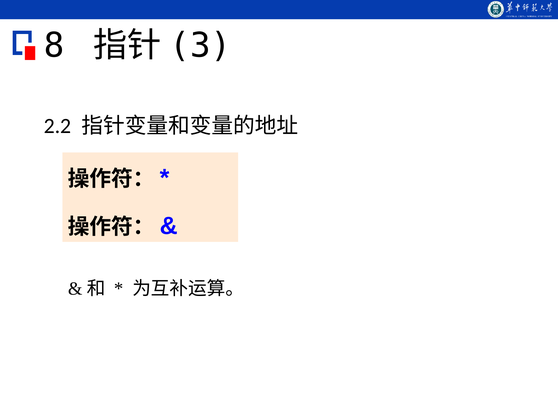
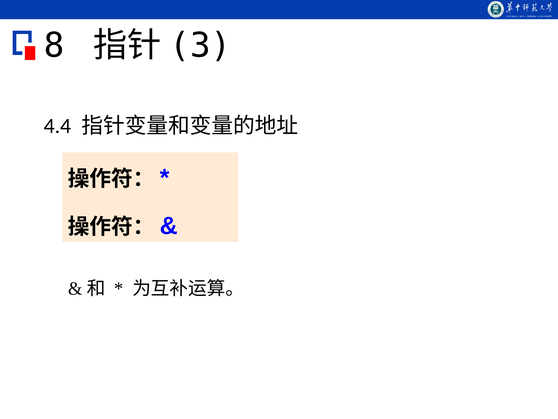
2.2: 2.2 -> 4.4
